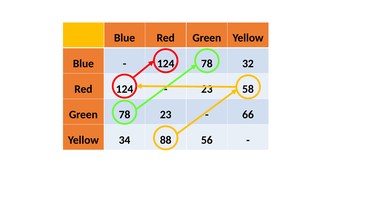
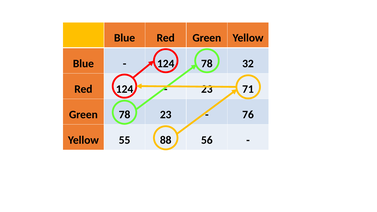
58: 58 -> 71
66: 66 -> 76
34: 34 -> 55
